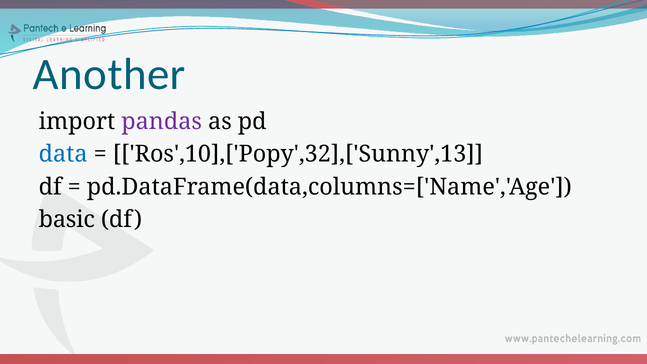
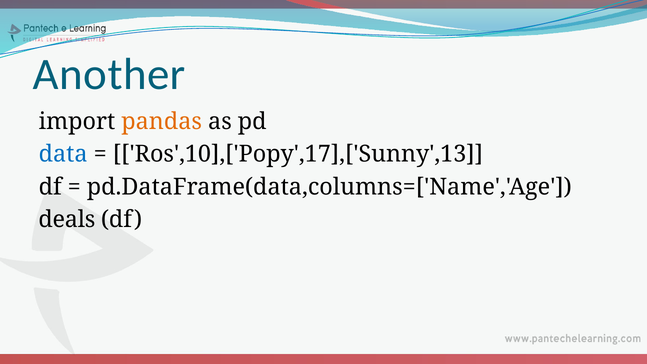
pandas colour: purple -> orange
Ros',10],['Popy',32],['Sunny',13: Ros',10],['Popy',32],['Sunny',13 -> Ros',10],['Popy',17],['Sunny',13
basic: basic -> deals
